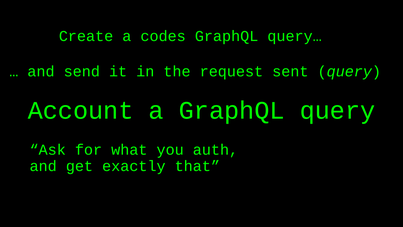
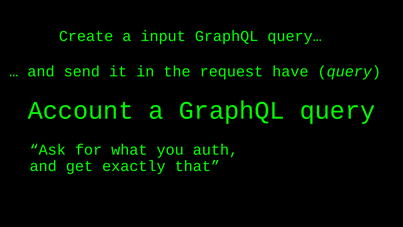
codes: codes -> input
sent: sent -> have
